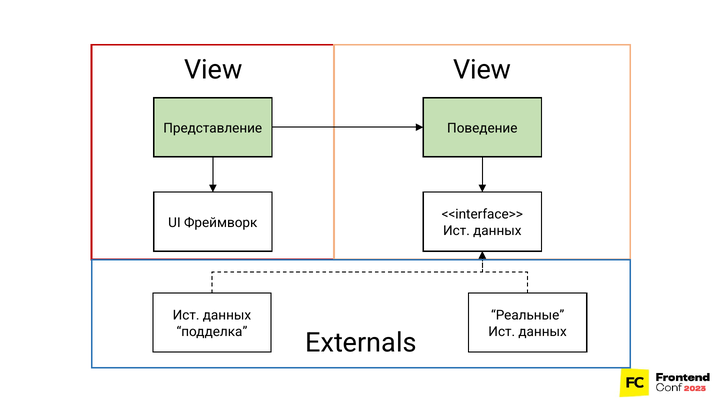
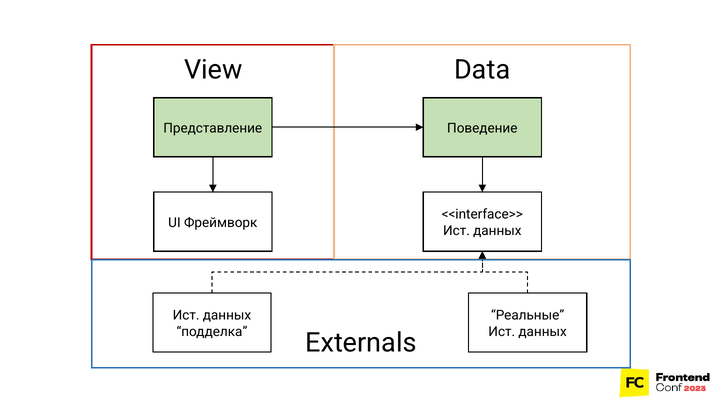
View at (482, 70): View -> Data
